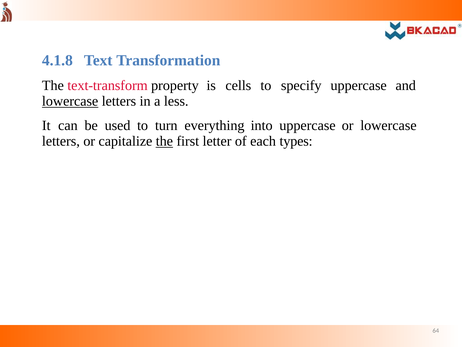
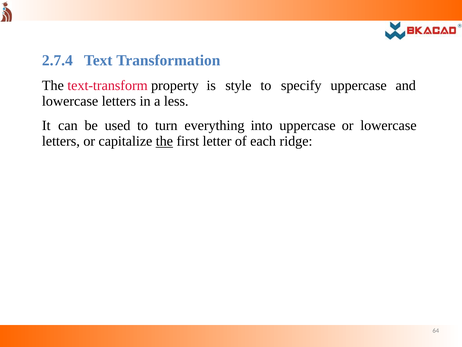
4.1.8: 4.1.8 -> 2.7.4
cells: cells -> style
lowercase at (70, 101) underline: present -> none
types: types -> ridge
